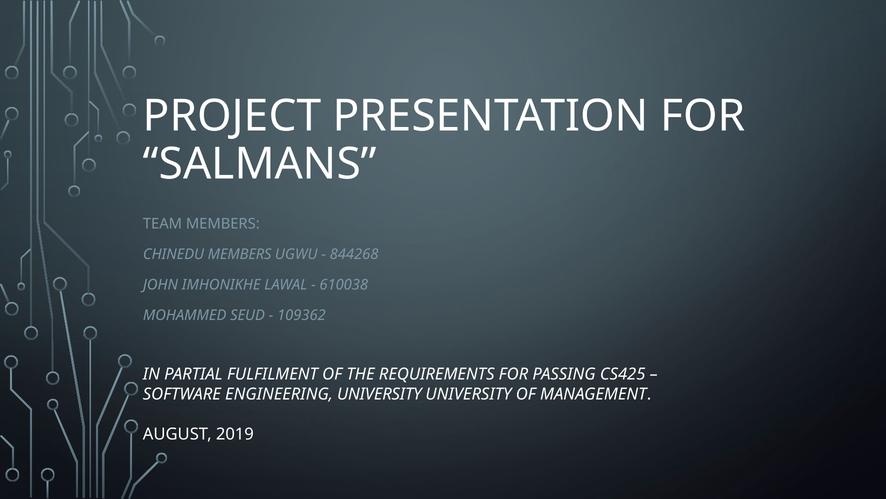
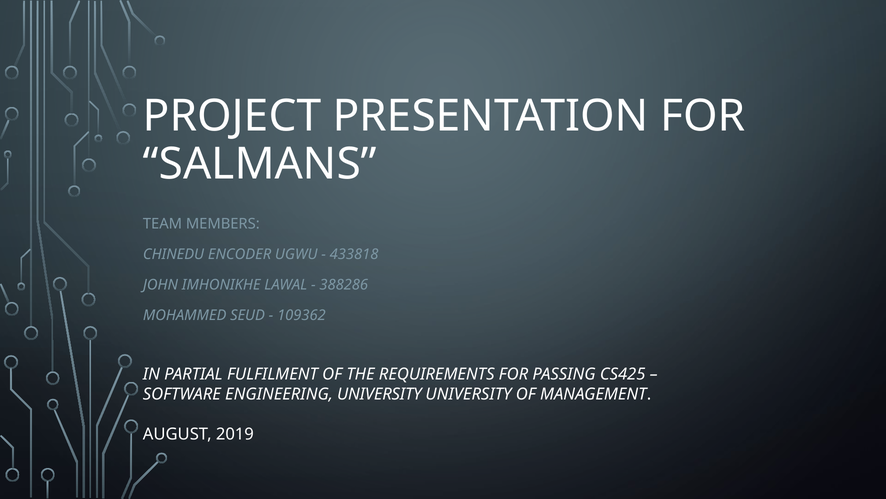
CHINEDU MEMBERS: MEMBERS -> ENCODER
844268: 844268 -> 433818
610038: 610038 -> 388286
